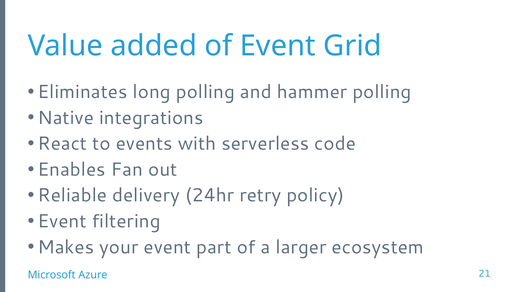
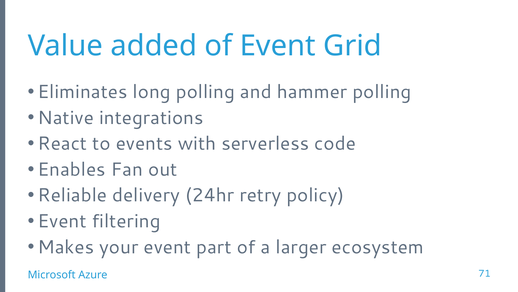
21: 21 -> 71
